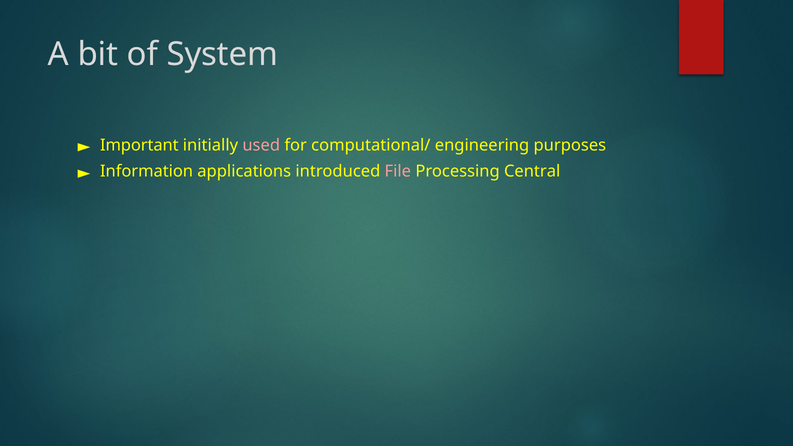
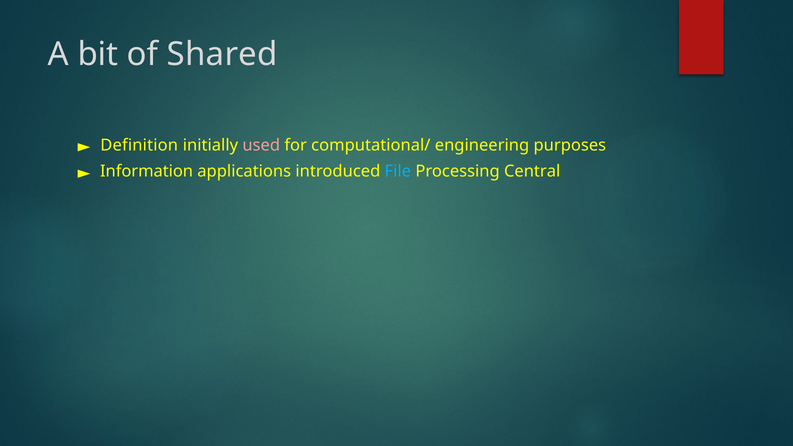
System: System -> Shared
Important: Important -> Definition
File colour: pink -> light blue
